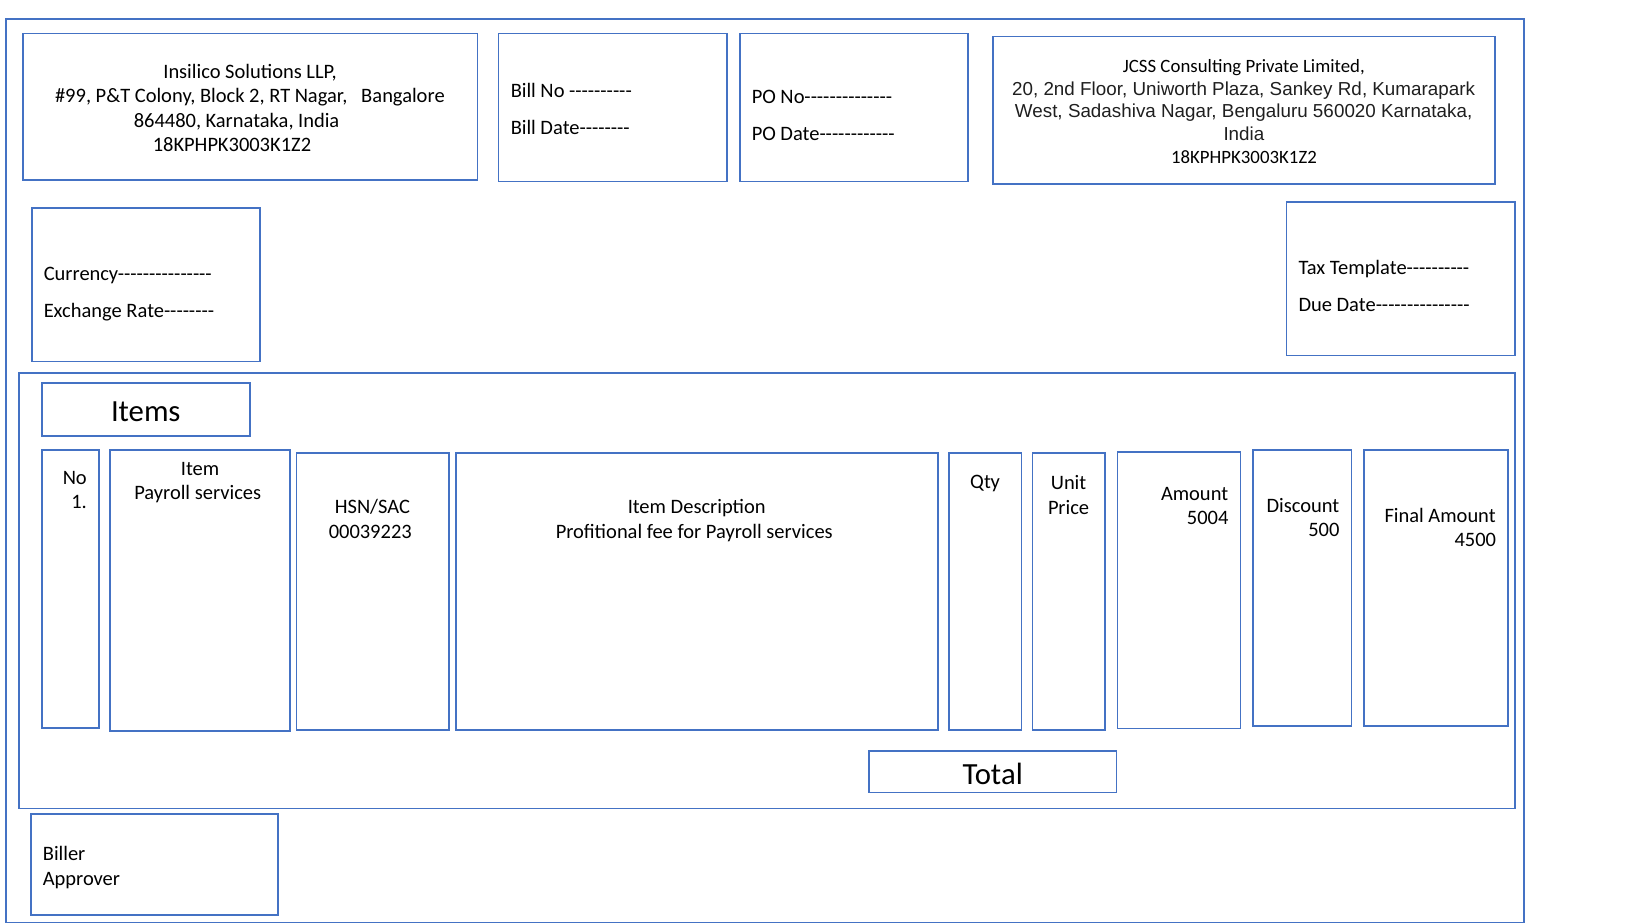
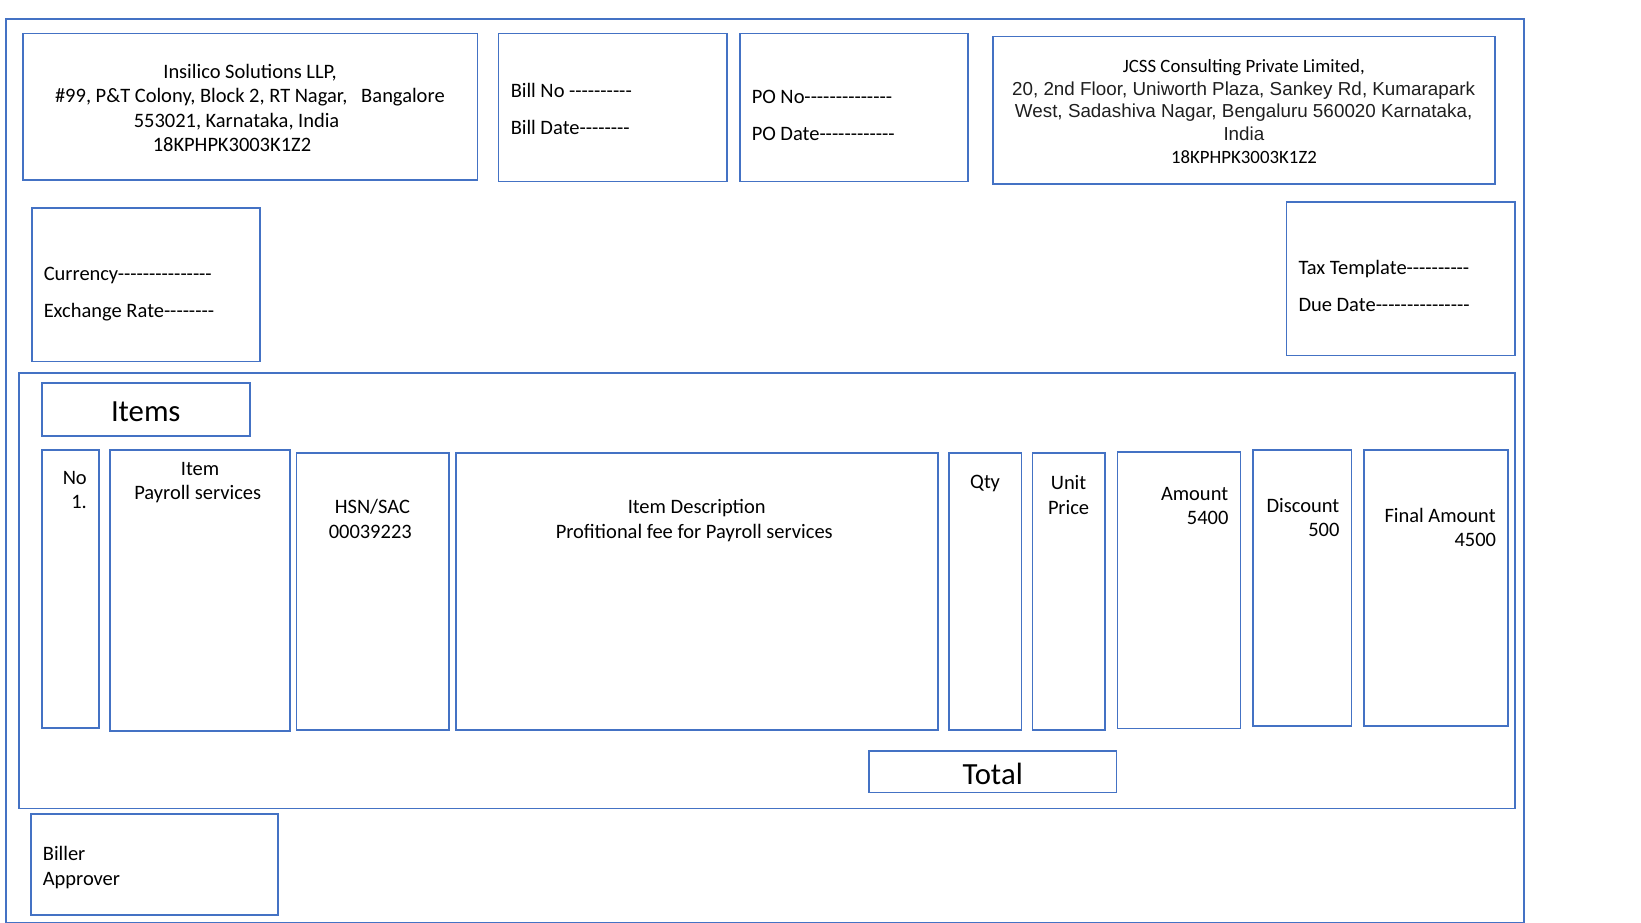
864480: 864480 -> 553021
5004: 5004 -> 5400
